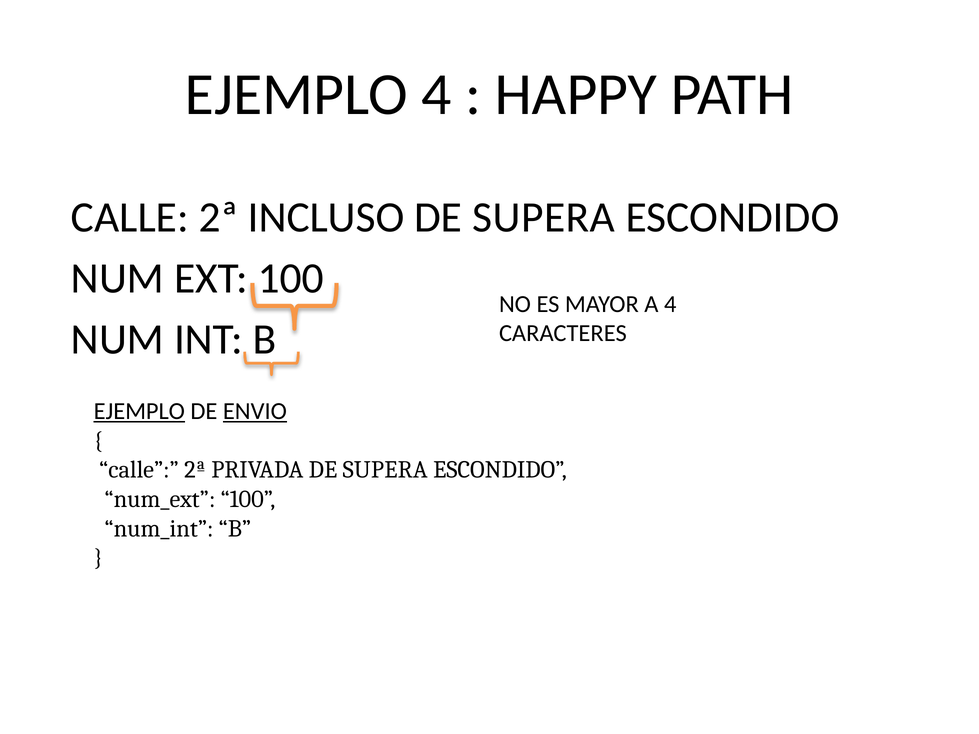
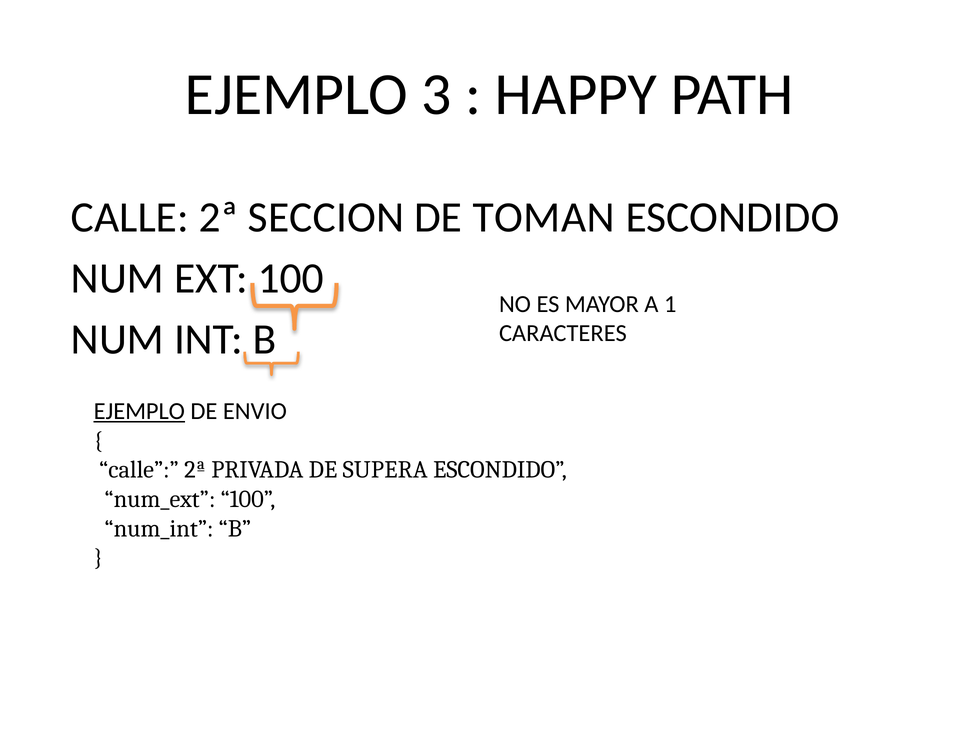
EJEMPLO 4: 4 -> 3
INCLUSO: INCLUSO -> SECCION
SUPERA at (544, 218): SUPERA -> TOMAN
A 4: 4 -> 1
ENVIO underline: present -> none
